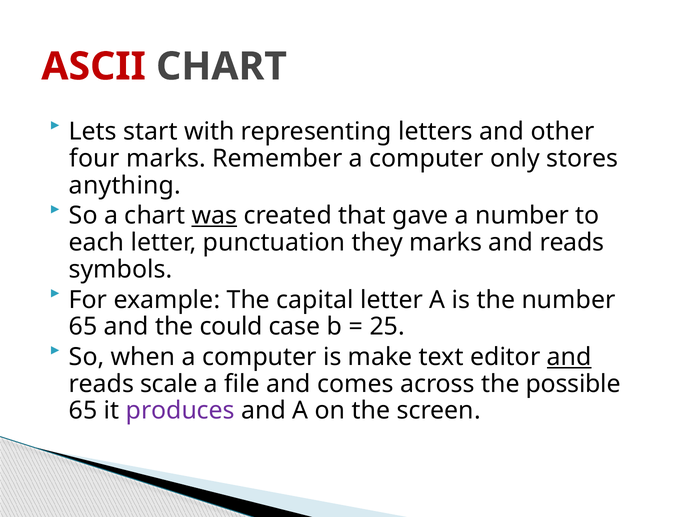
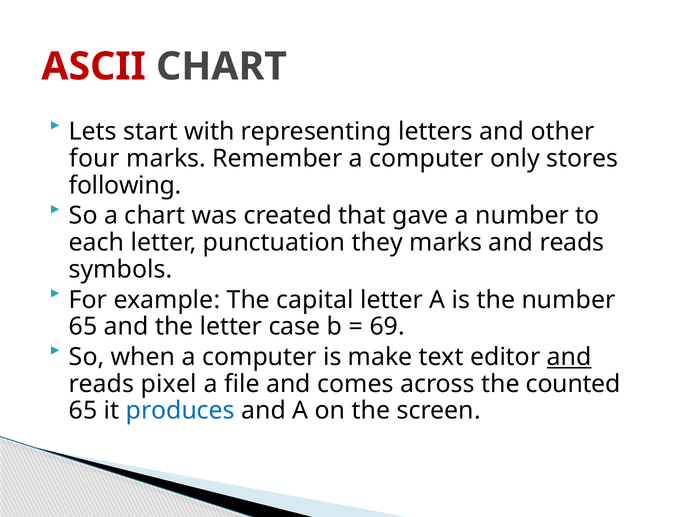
anything: anything -> following
was underline: present -> none
the could: could -> letter
25: 25 -> 69
scale: scale -> pixel
possible: possible -> counted
produces colour: purple -> blue
